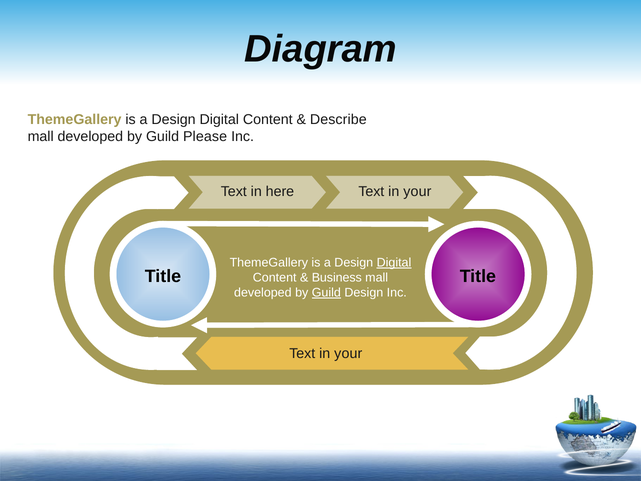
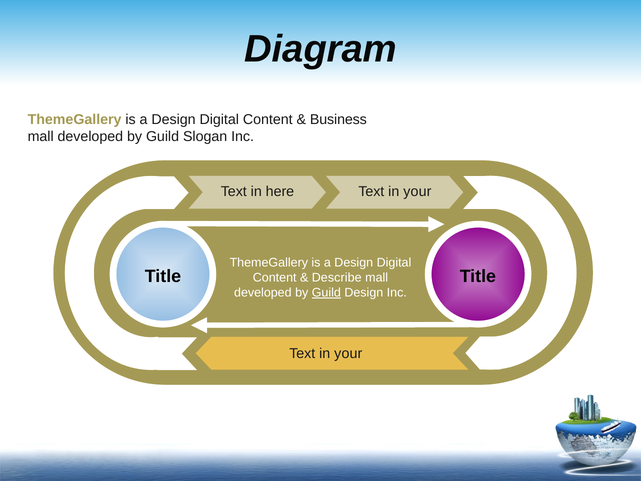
Describe: Describe -> Business
Please: Please -> Slogan
Digital at (394, 263) underline: present -> none
Business: Business -> Describe
